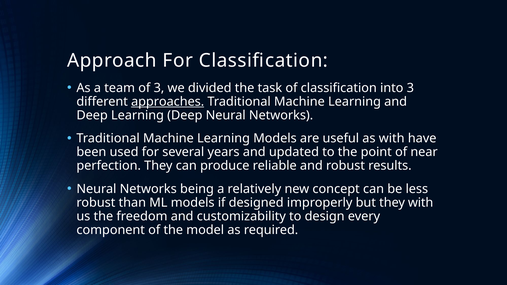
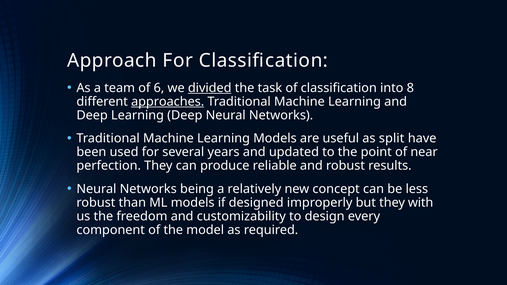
of 3: 3 -> 6
divided underline: none -> present
into 3: 3 -> 8
as with: with -> split
